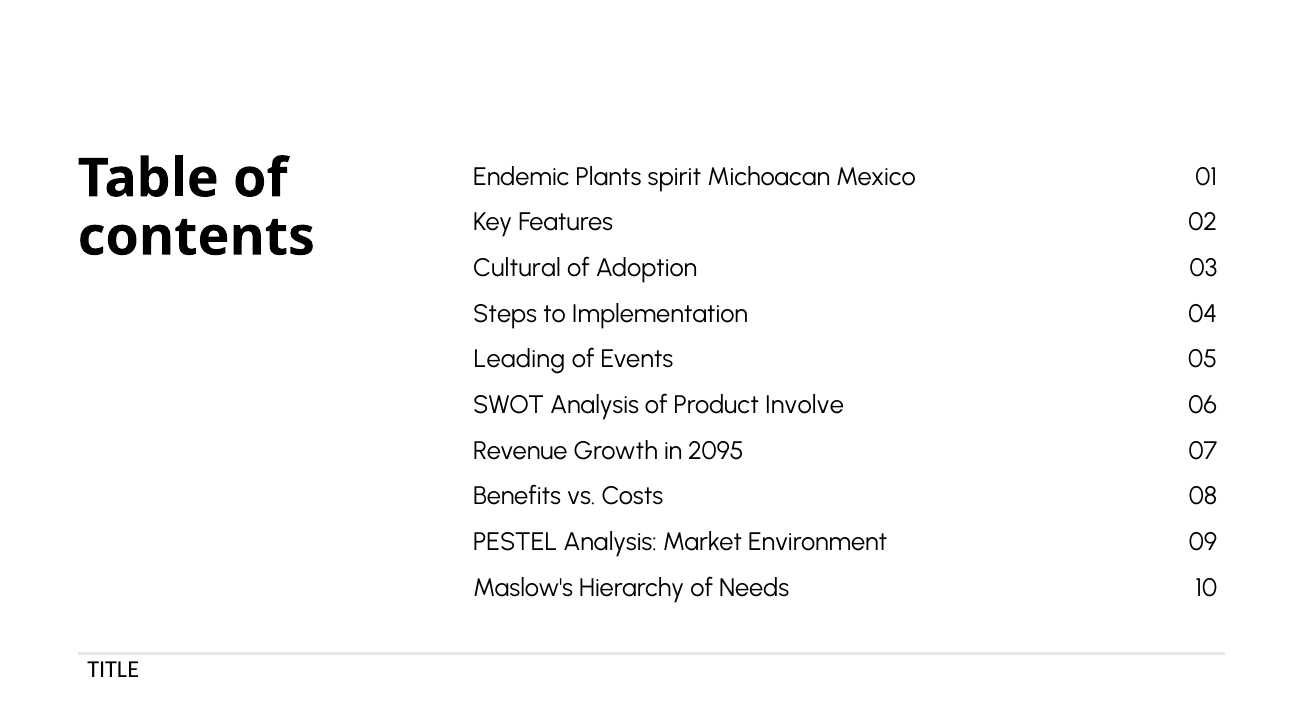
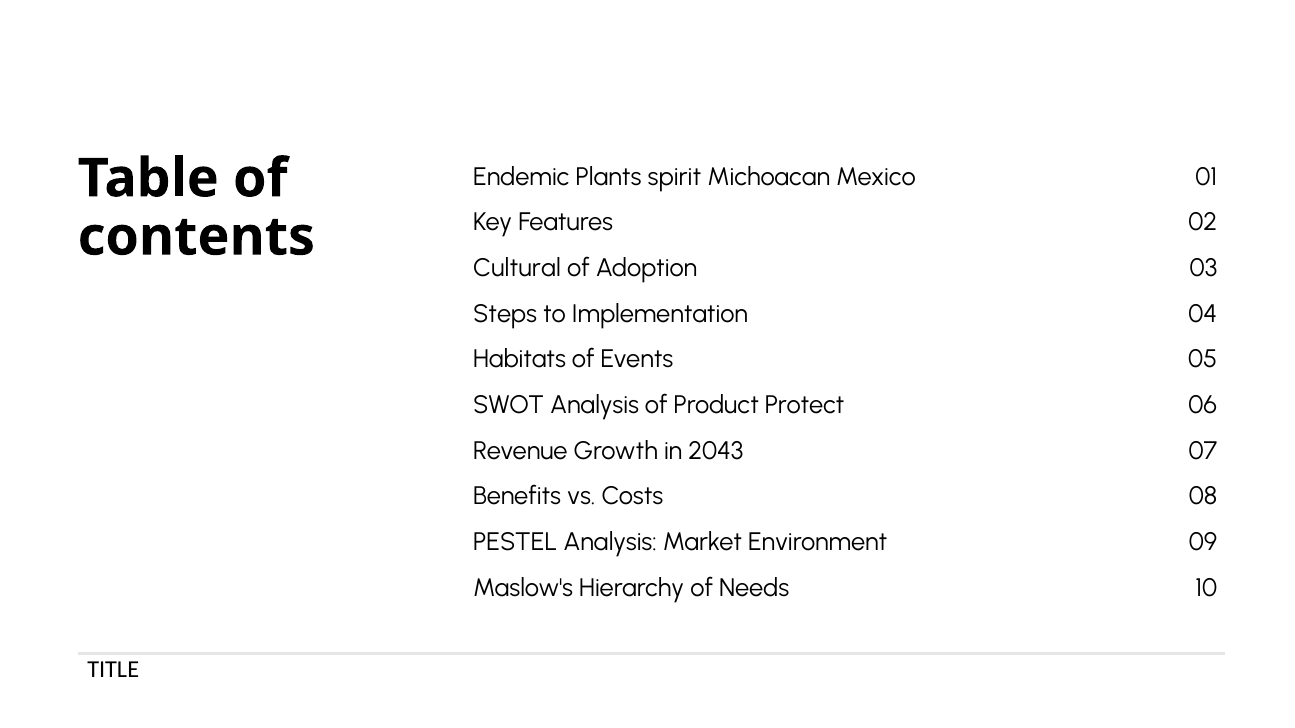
Leading: Leading -> Habitats
Involve: Involve -> Protect
2095: 2095 -> 2043
